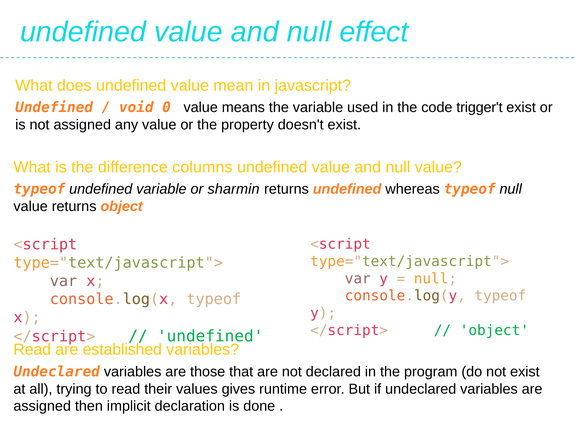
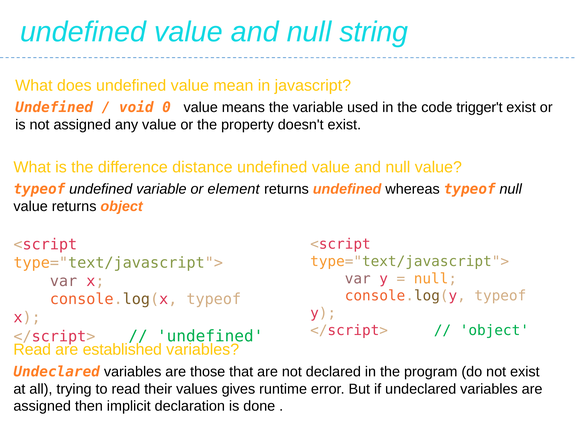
effect: effect -> string
columns: columns -> distance
sharmin: sharmin -> element
